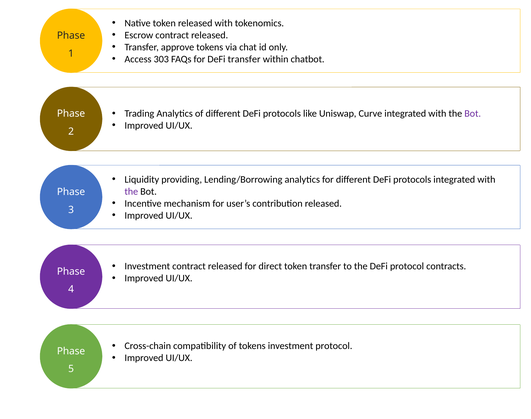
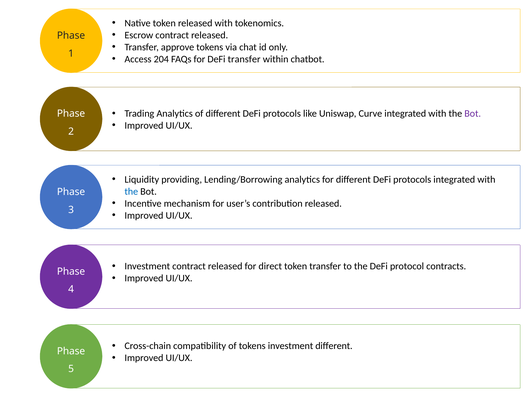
303: 303 -> 204
the at (131, 192) colour: purple -> blue
investment protocol: protocol -> different
